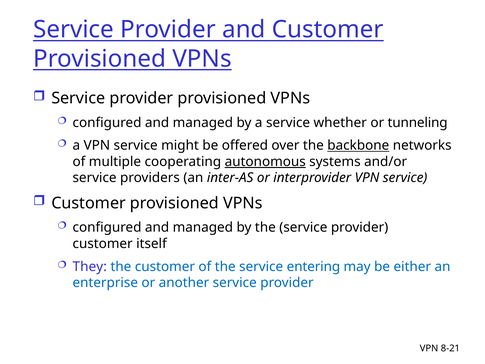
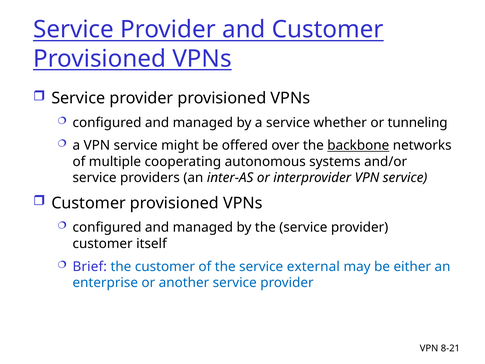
autonomous underline: present -> none
They: They -> Brief
entering: entering -> external
